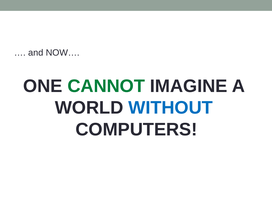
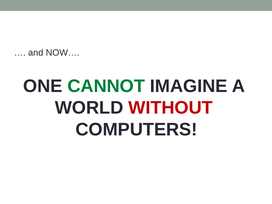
WITHOUT colour: blue -> red
